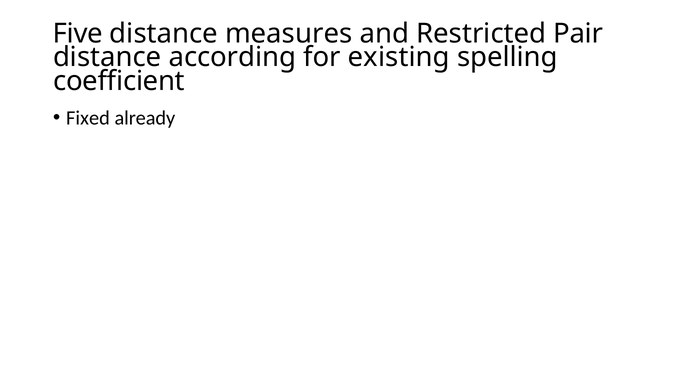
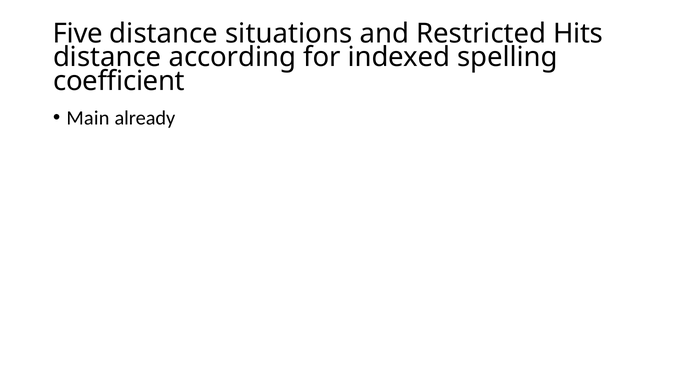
measures: measures -> situations
Pair: Pair -> Hits
existing: existing -> indexed
Fixed: Fixed -> Main
